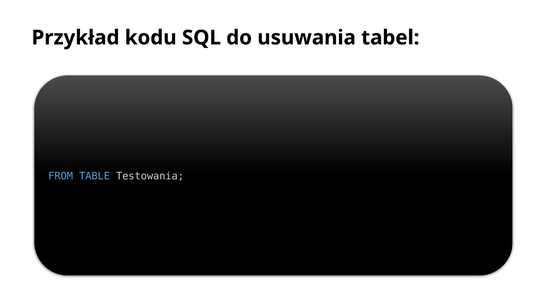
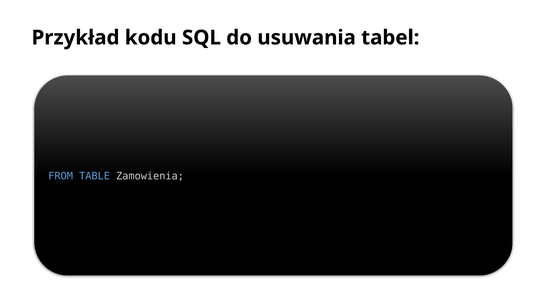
Testowania: Testowania -> Zamowienia
